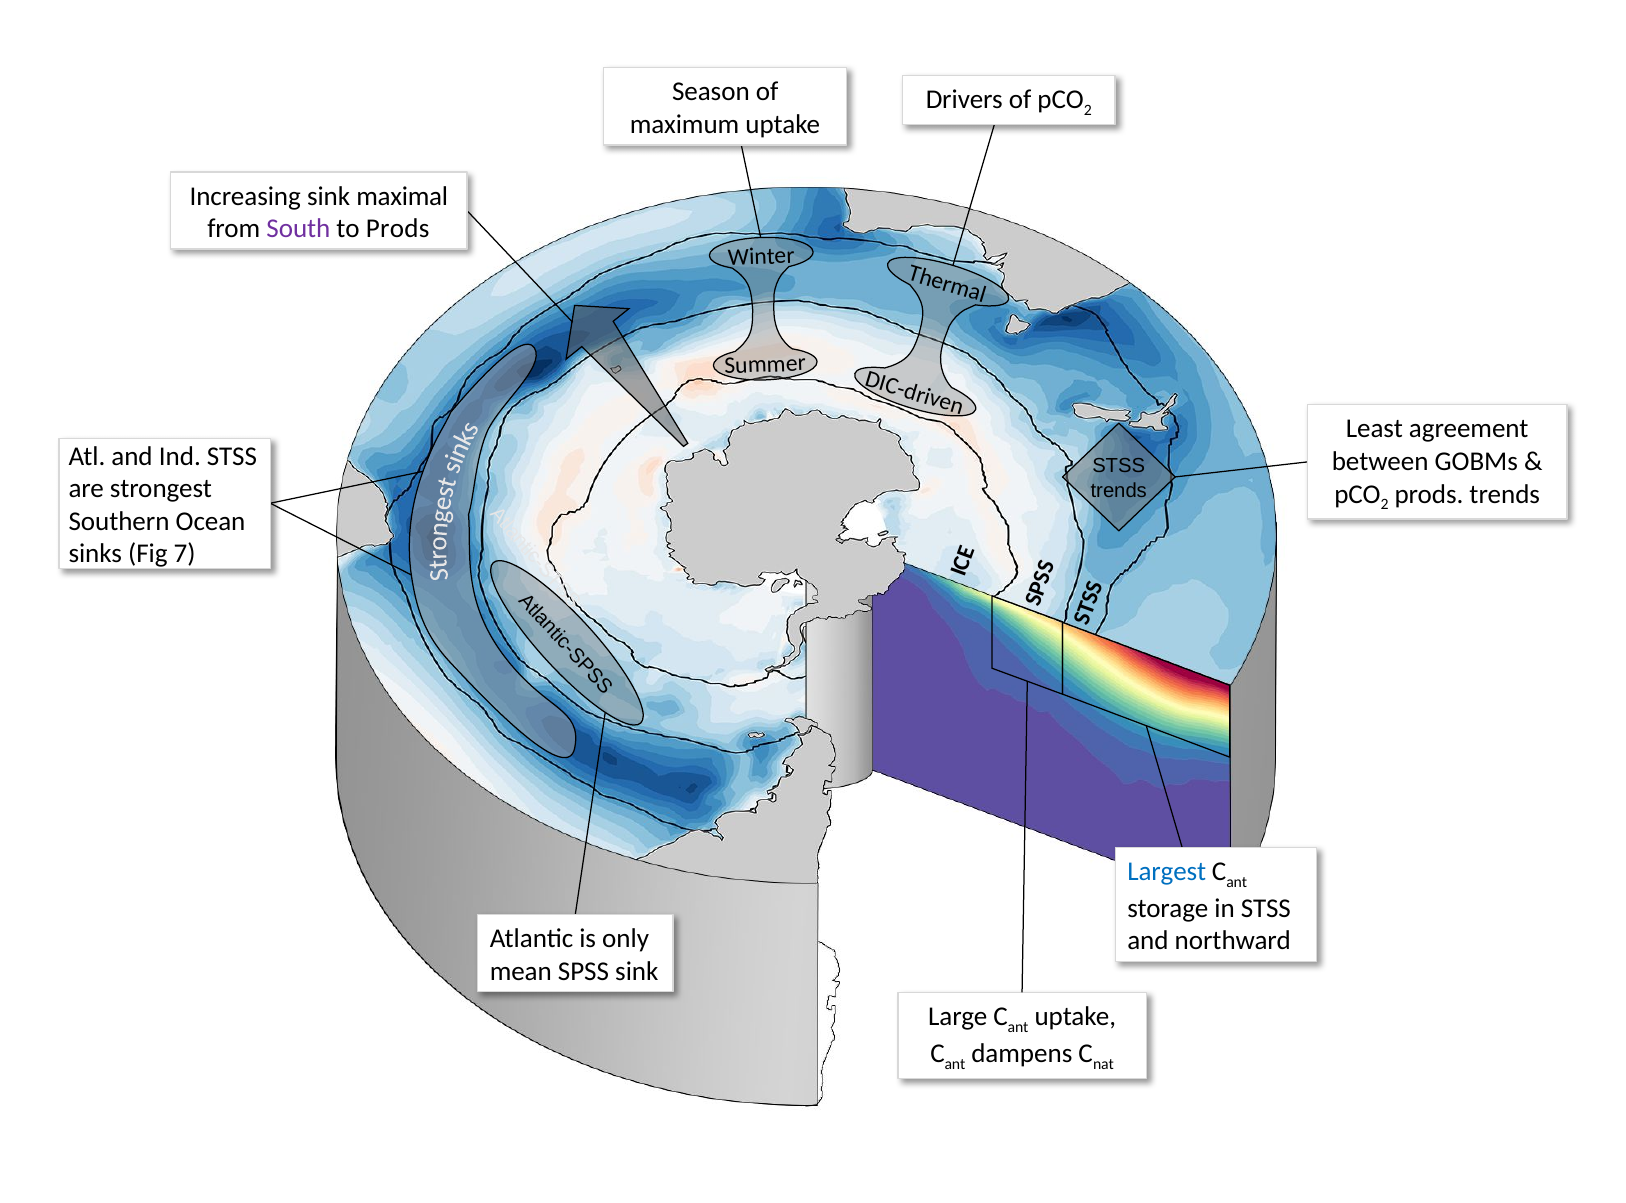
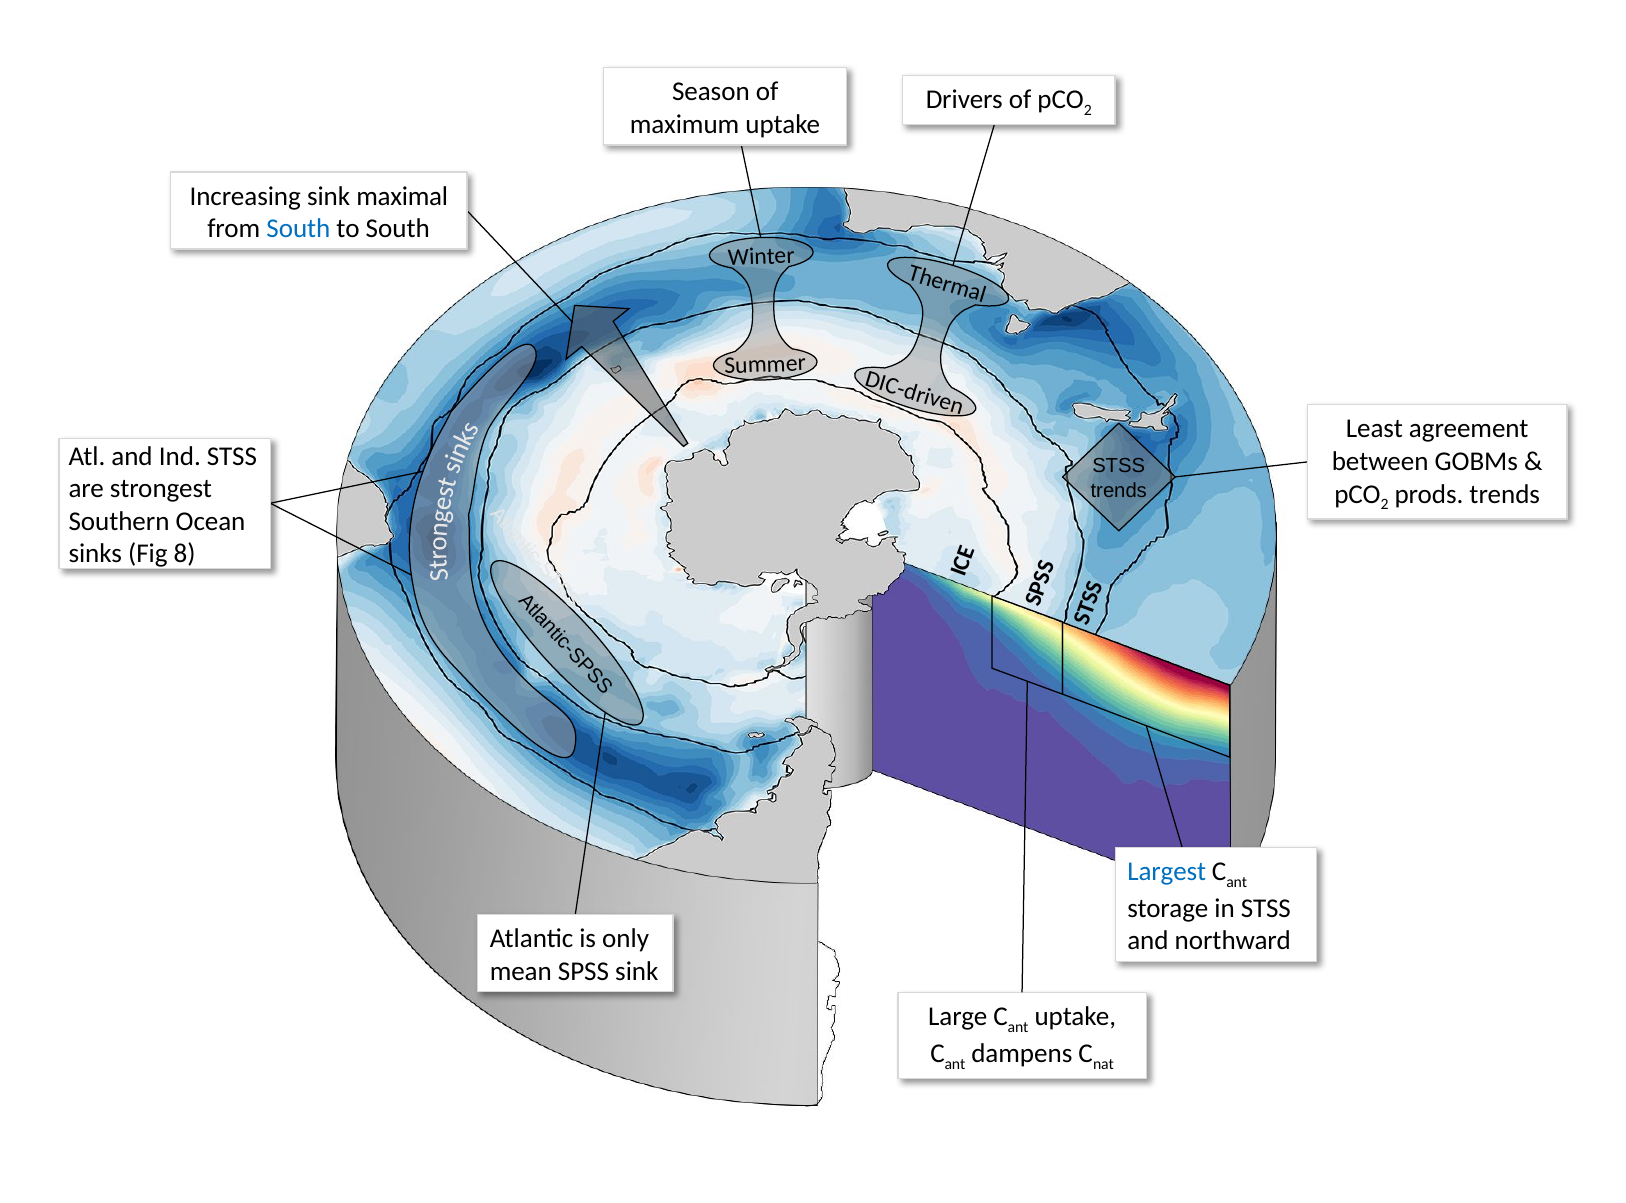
South at (298, 229) colour: purple -> blue
to Prods: Prods -> South
7: 7 -> 8
